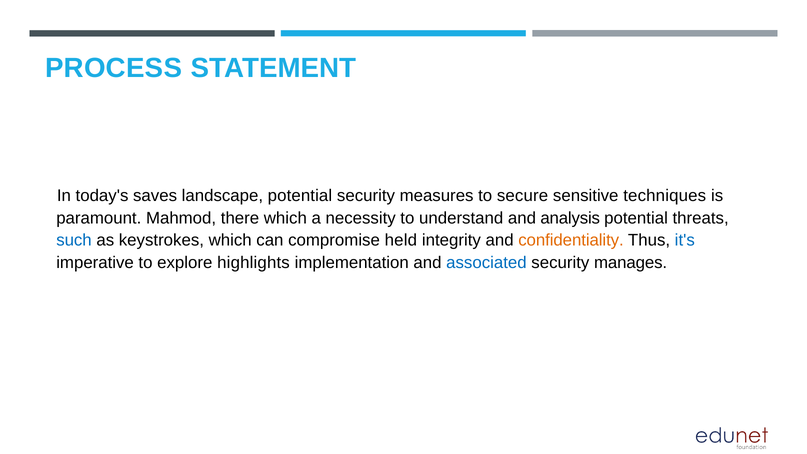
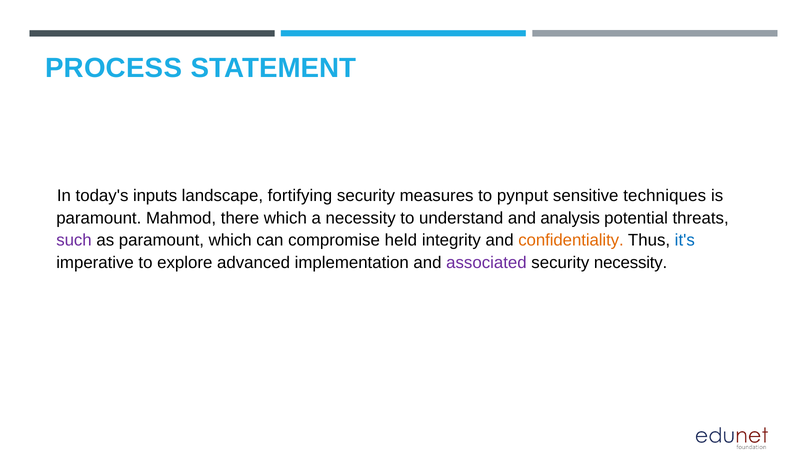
saves: saves -> inputs
landscape potential: potential -> fortifying
secure: secure -> pynput
such colour: blue -> purple
as keystrokes: keystrokes -> paramount
highlights: highlights -> advanced
associated colour: blue -> purple
security manages: manages -> necessity
